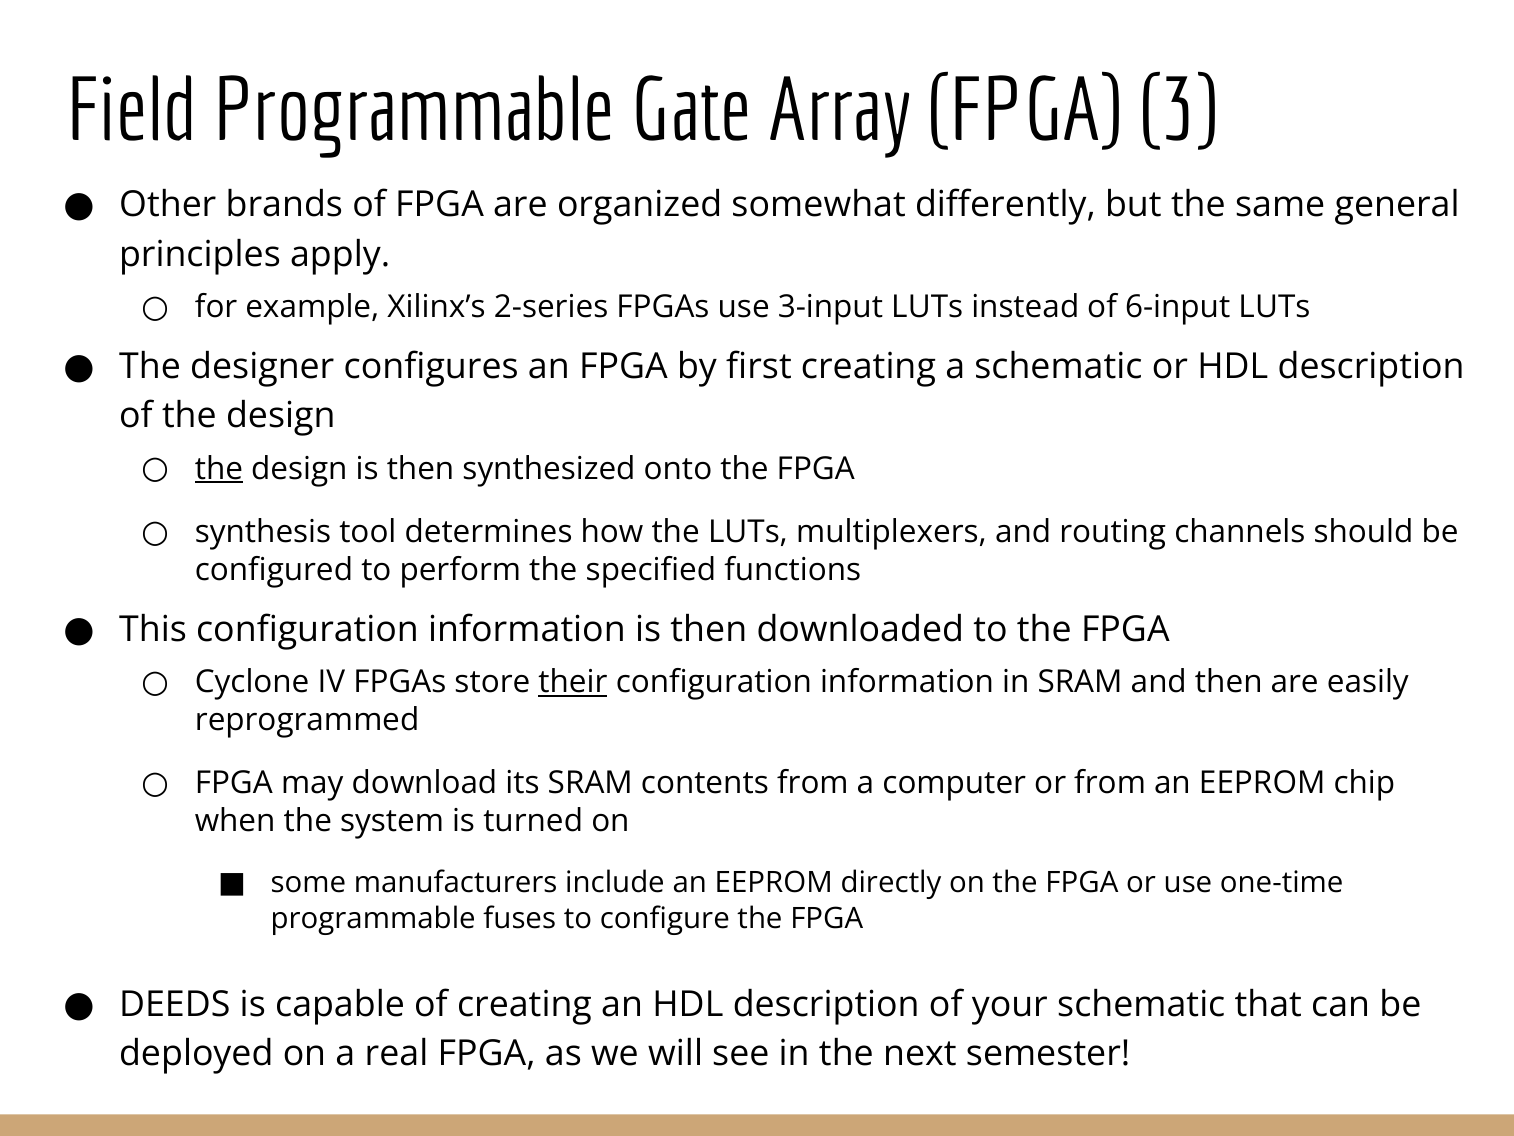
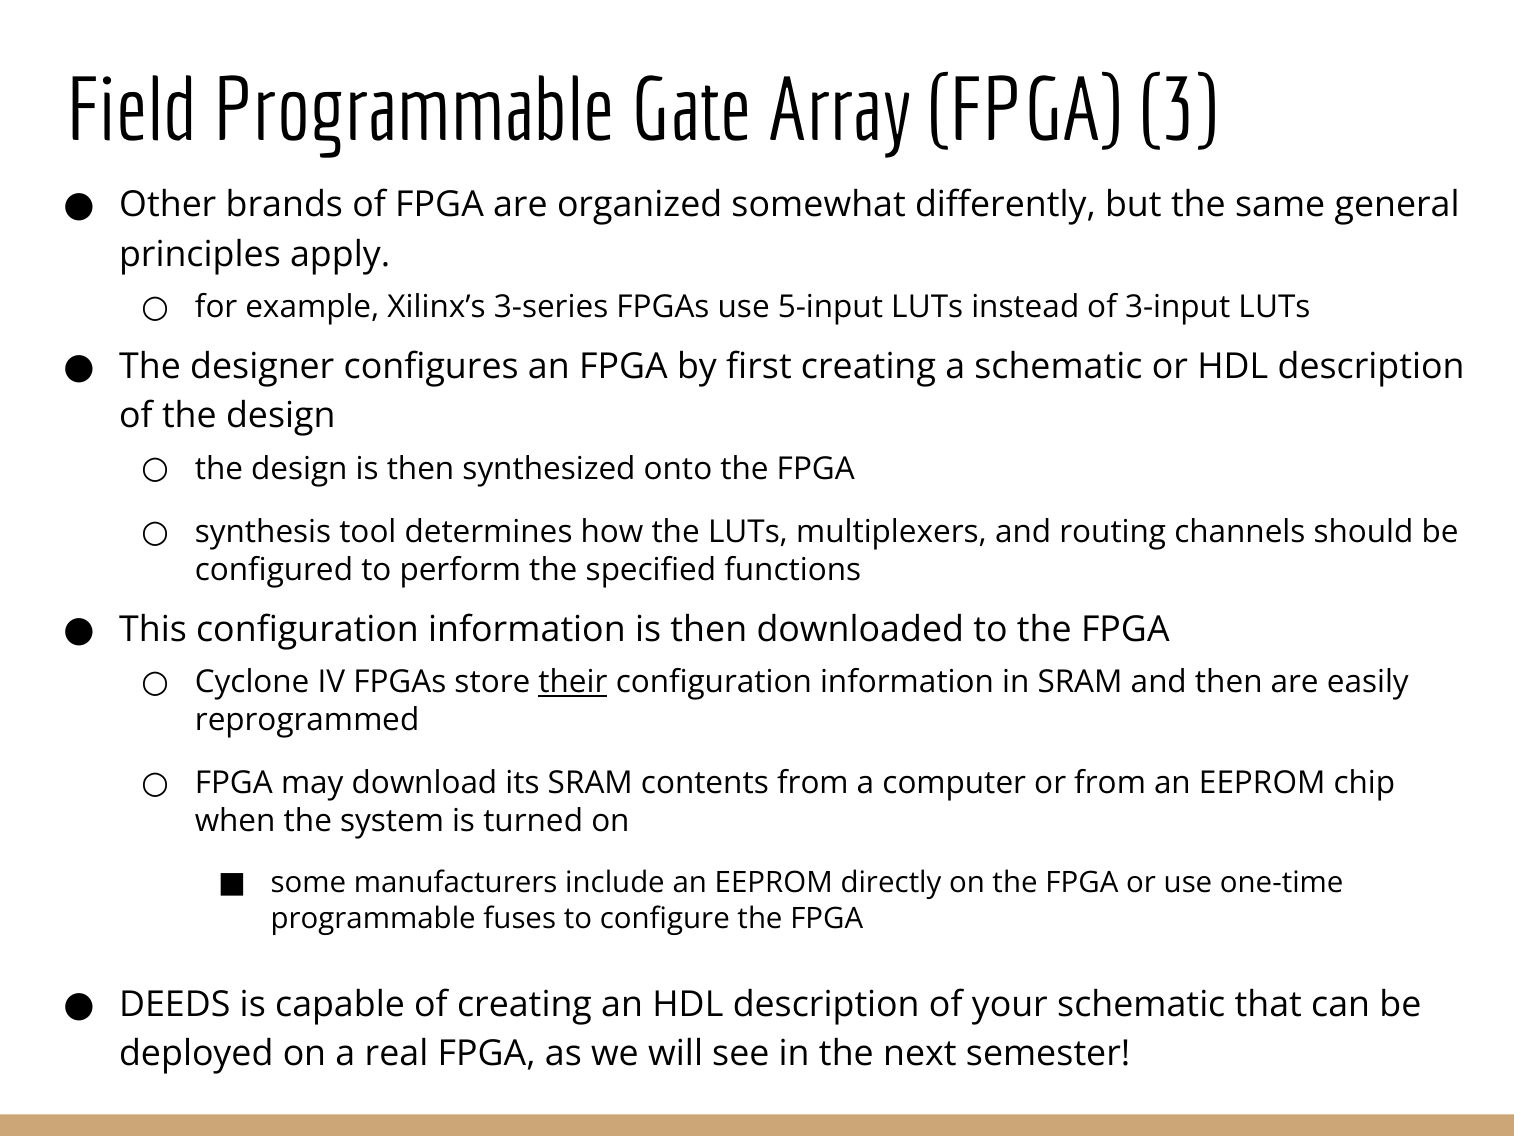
2-series: 2-series -> 3-series
3-input: 3-input -> 5-input
6-input: 6-input -> 3-input
the at (219, 469) underline: present -> none
